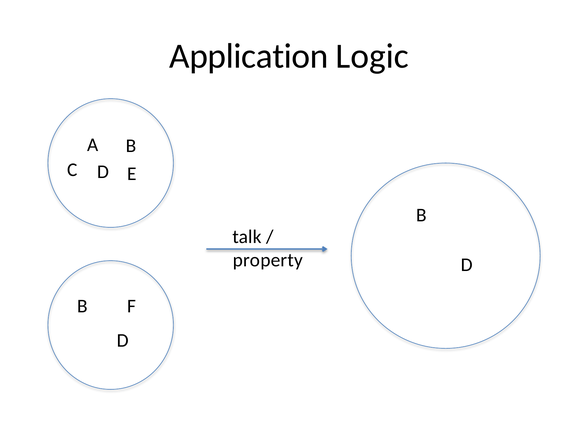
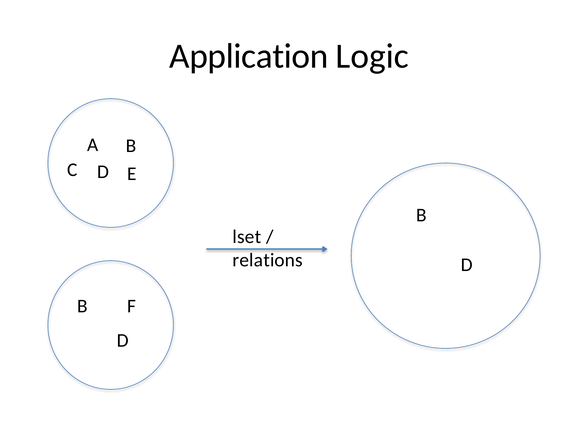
talk: talk -> lset
property: property -> relations
